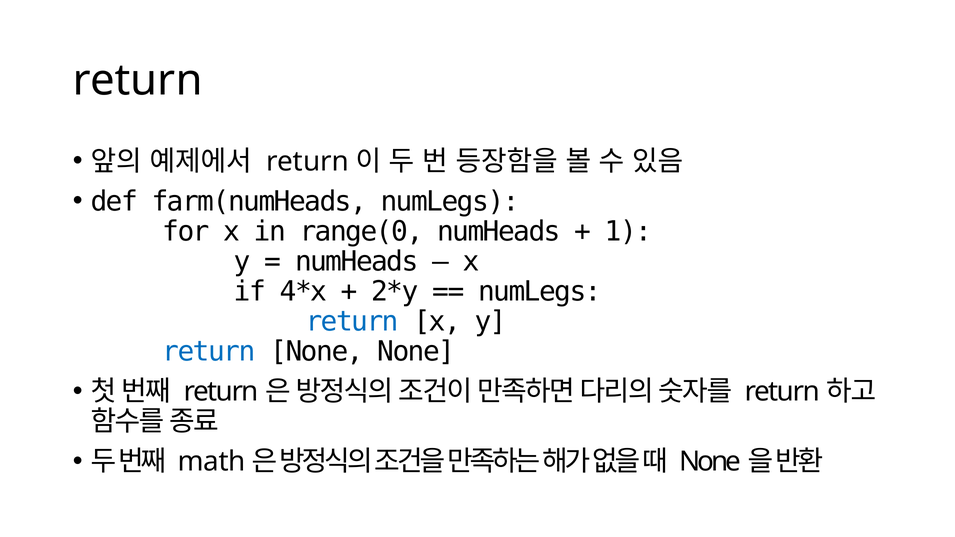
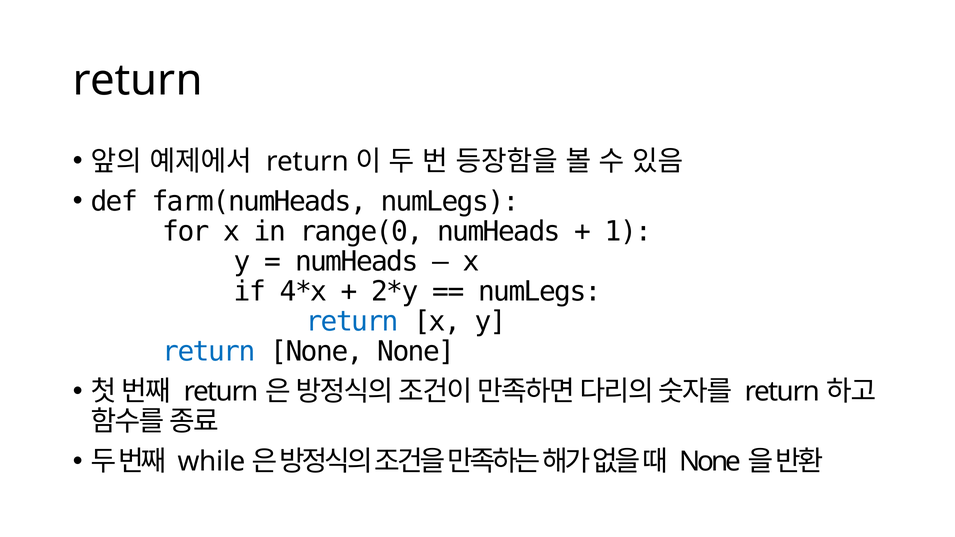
math: math -> while
